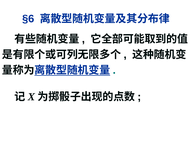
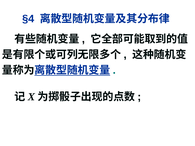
§6: §6 -> §4
